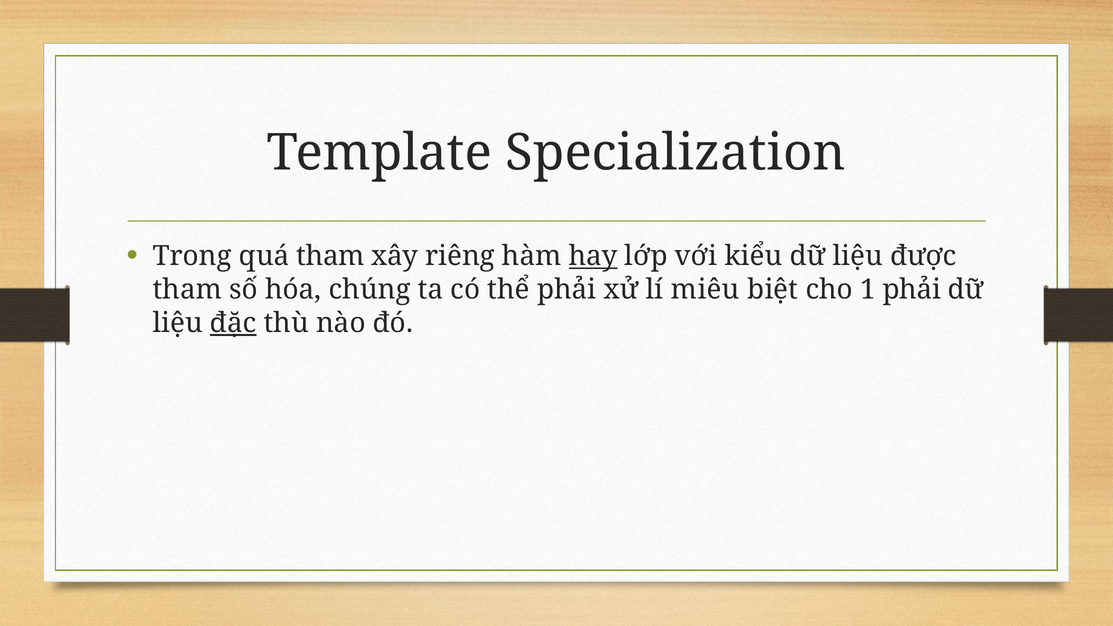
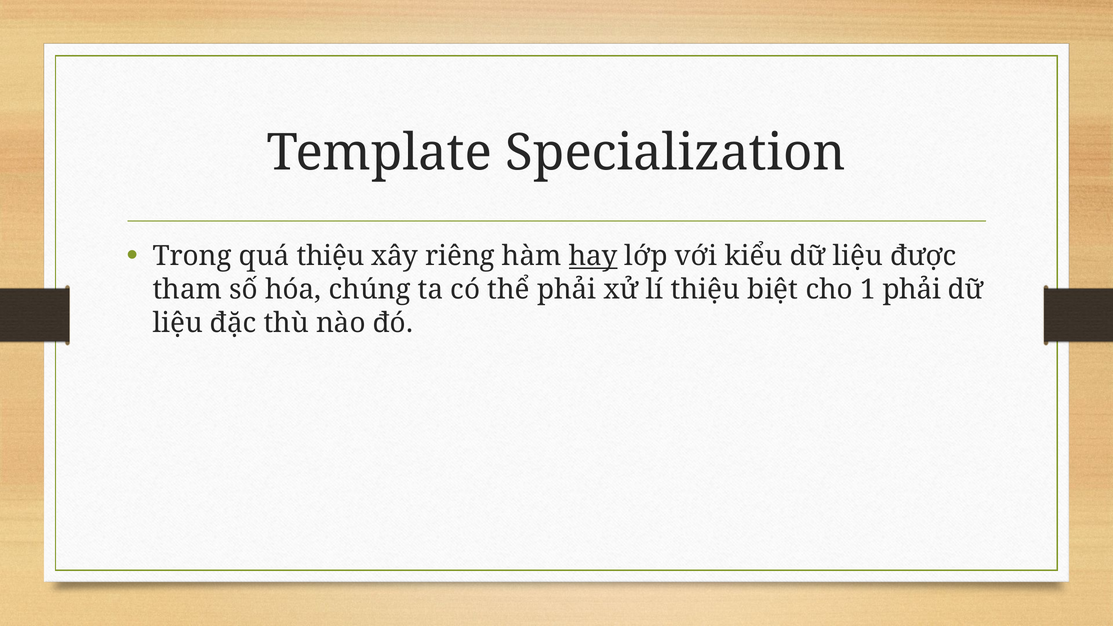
quá tham: tham -> thiệu
lí miêu: miêu -> thiệu
đặc underline: present -> none
